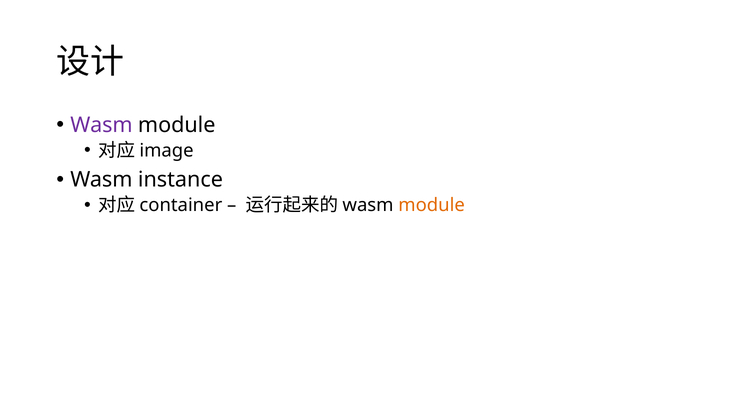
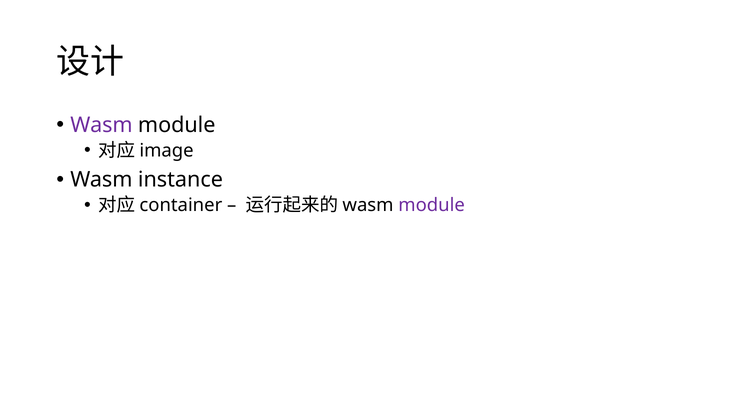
module at (432, 205) colour: orange -> purple
